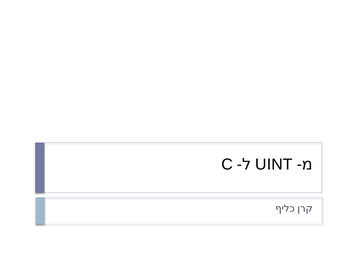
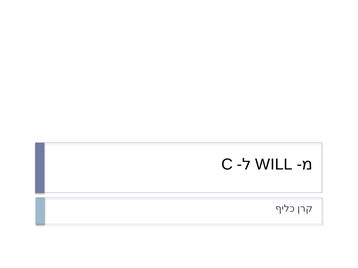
UINT: UINT -> WILL
